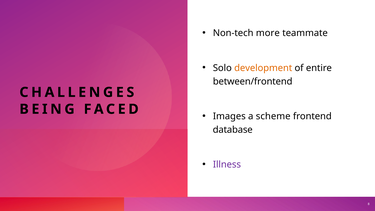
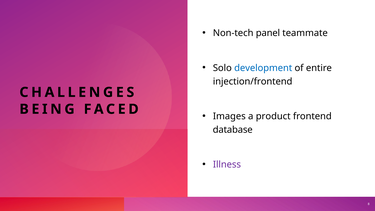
more: more -> panel
development colour: orange -> blue
between/frontend: between/frontend -> injection/frontend
scheme: scheme -> product
